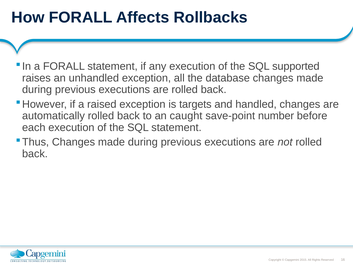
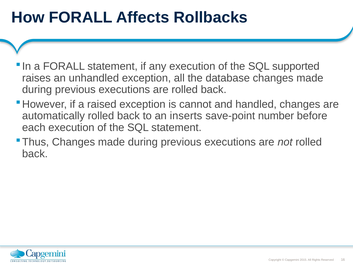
targets: targets -> cannot
caught: caught -> inserts
